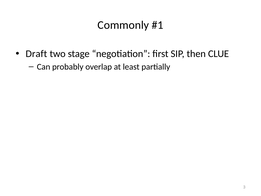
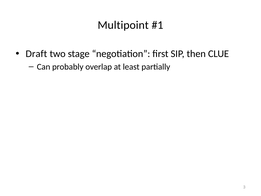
Commonly: Commonly -> Multipoint
